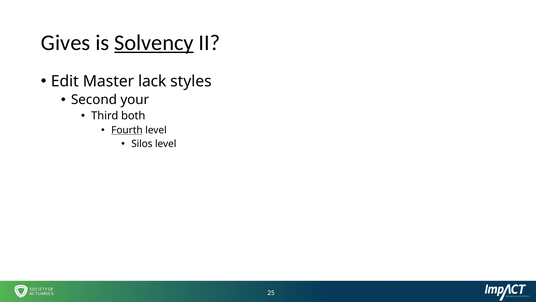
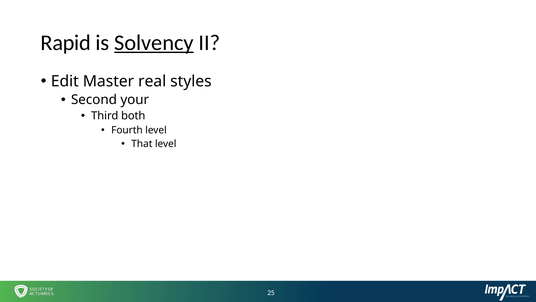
Gives: Gives -> Rapid
lack: lack -> real
Fourth underline: present -> none
Silos: Silos -> That
